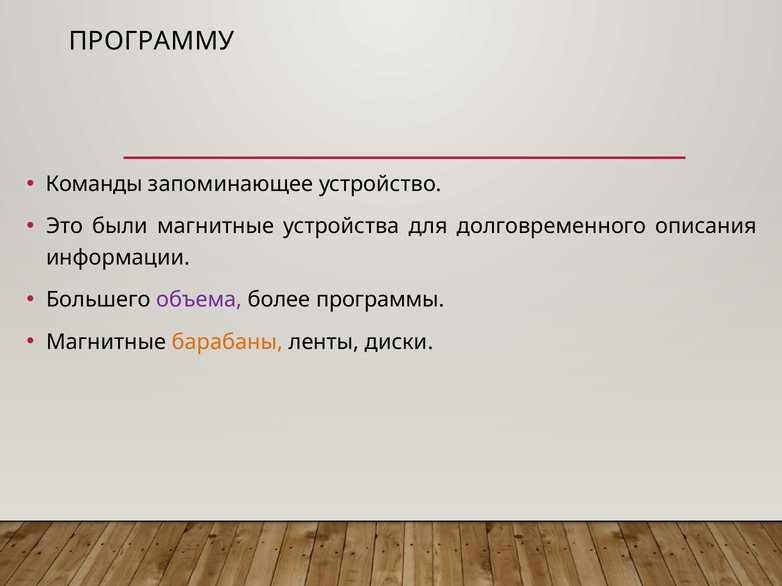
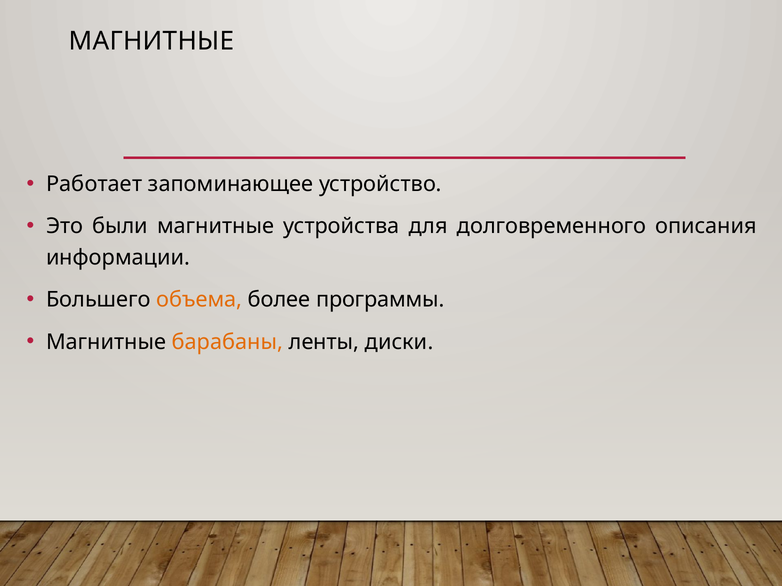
ПРОГРАММУ at (152, 41): ПРОГРАММУ -> МАГНИТНЫЕ
Команды: Команды -> Работает
объема colour: purple -> orange
